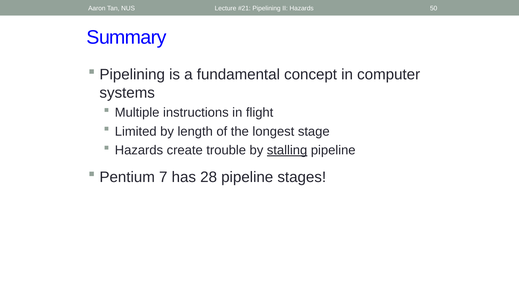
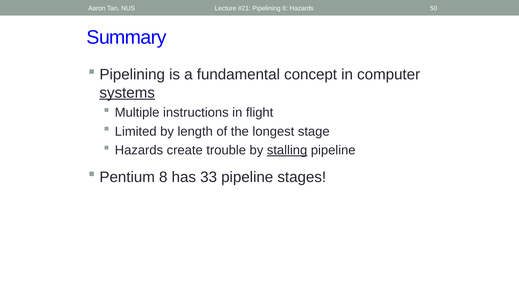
systems underline: none -> present
7: 7 -> 8
28: 28 -> 33
